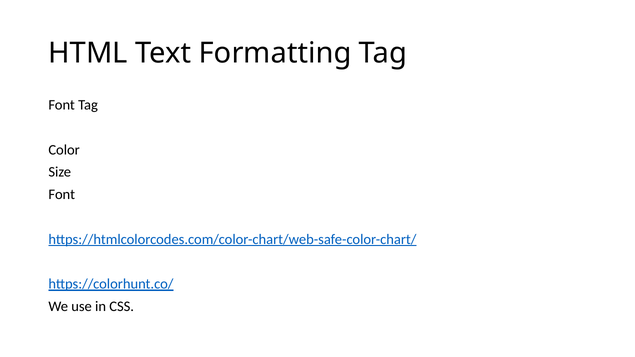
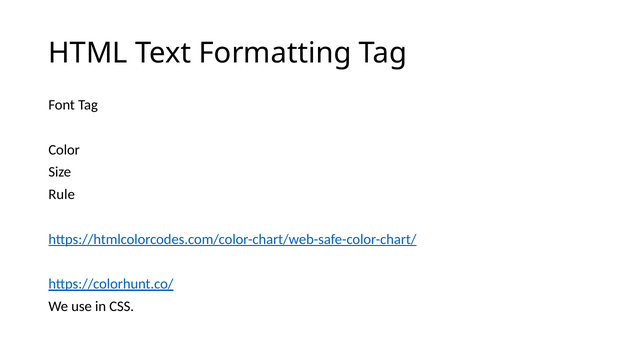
Font at (62, 195): Font -> Rule
